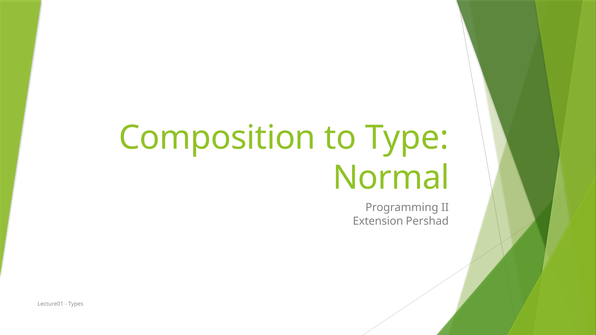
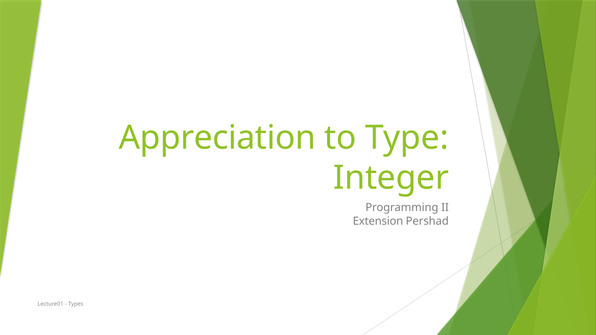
Composition: Composition -> Appreciation
Normal: Normal -> Integer
